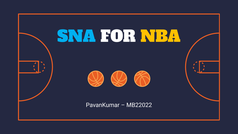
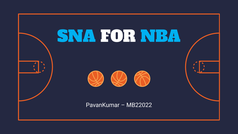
NBA colour: yellow -> light blue
